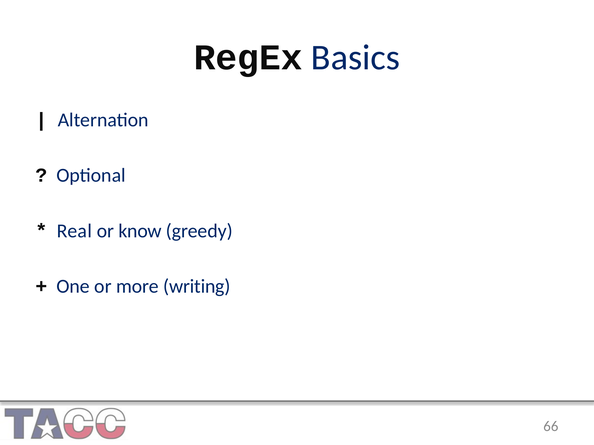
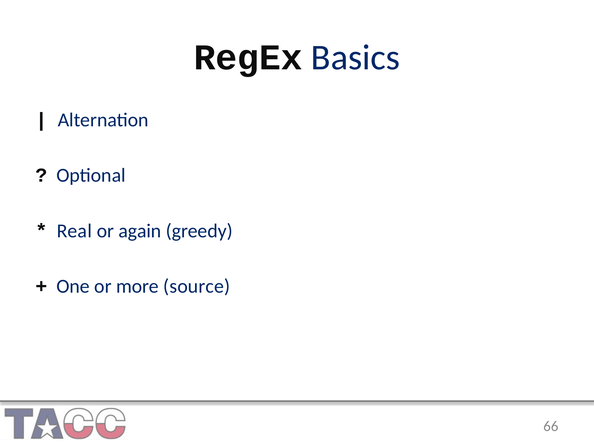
know: know -> again
writing: writing -> source
